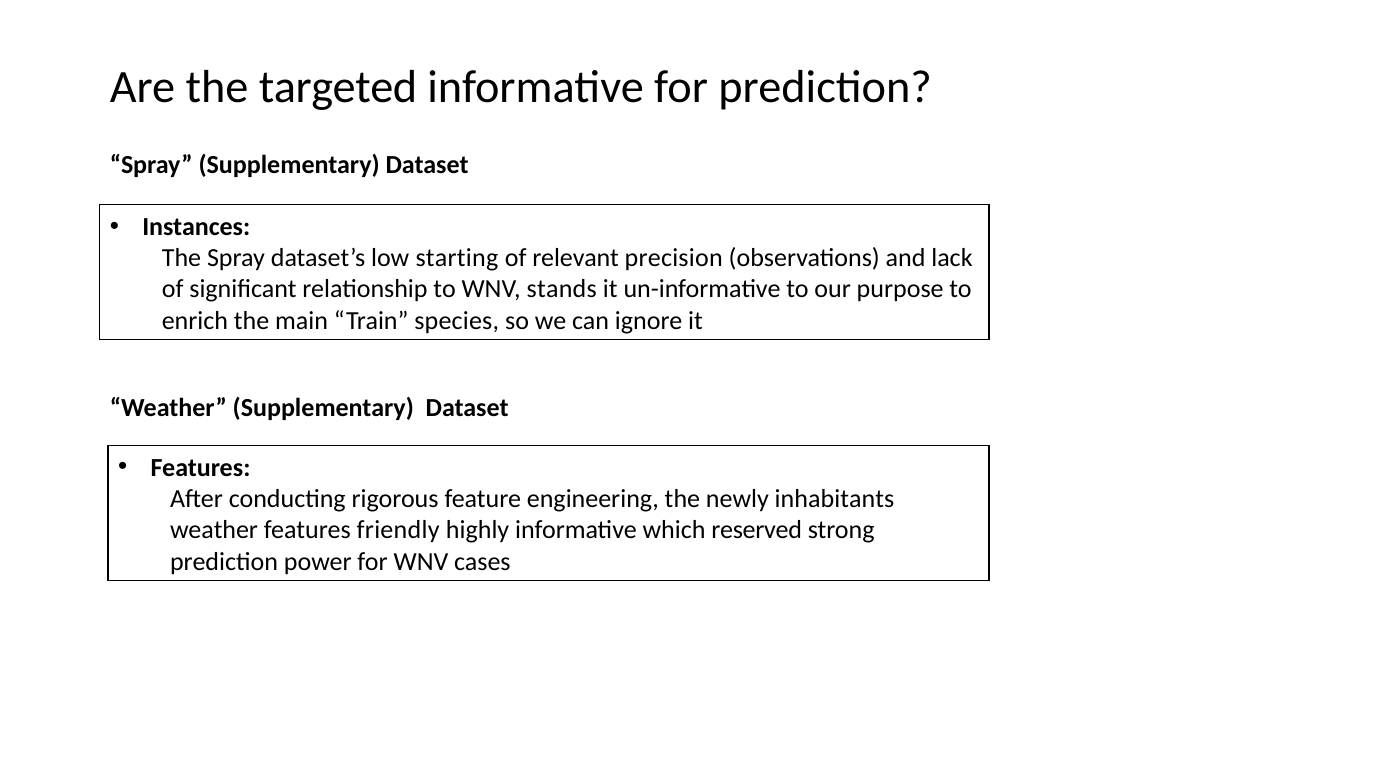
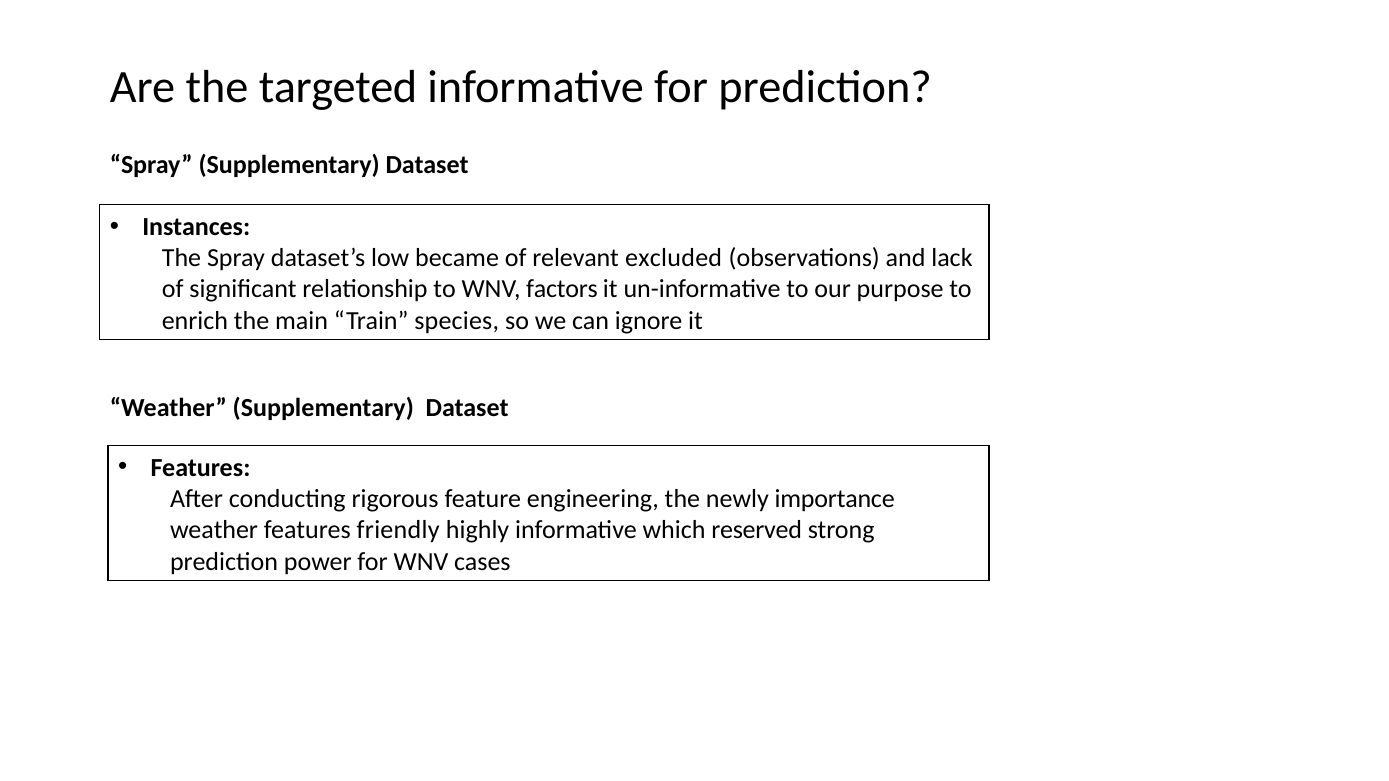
starting: starting -> became
precision: precision -> excluded
stands: stands -> factors
inhabitants: inhabitants -> importance
